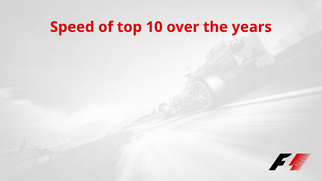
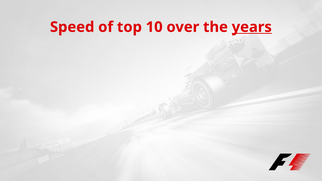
years underline: none -> present
